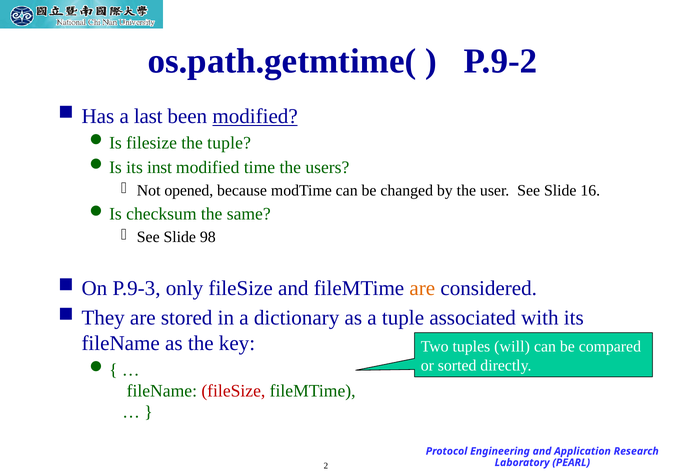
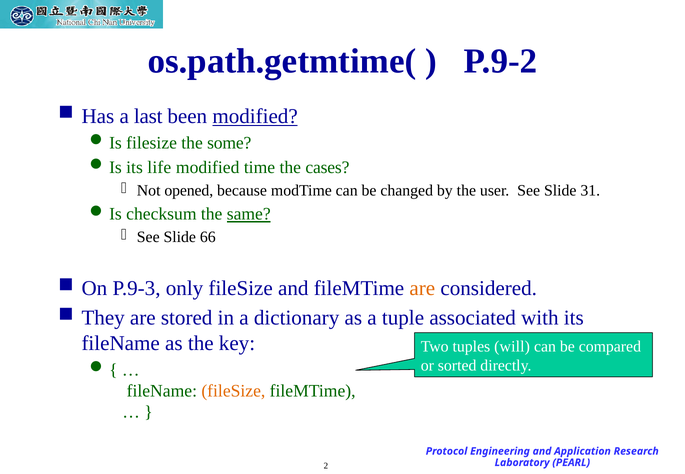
the tuple: tuple -> some
inst: inst -> life
users: users -> cases
16: 16 -> 31
same underline: none -> present
98: 98 -> 66
fileSize at (233, 391) colour: red -> orange
